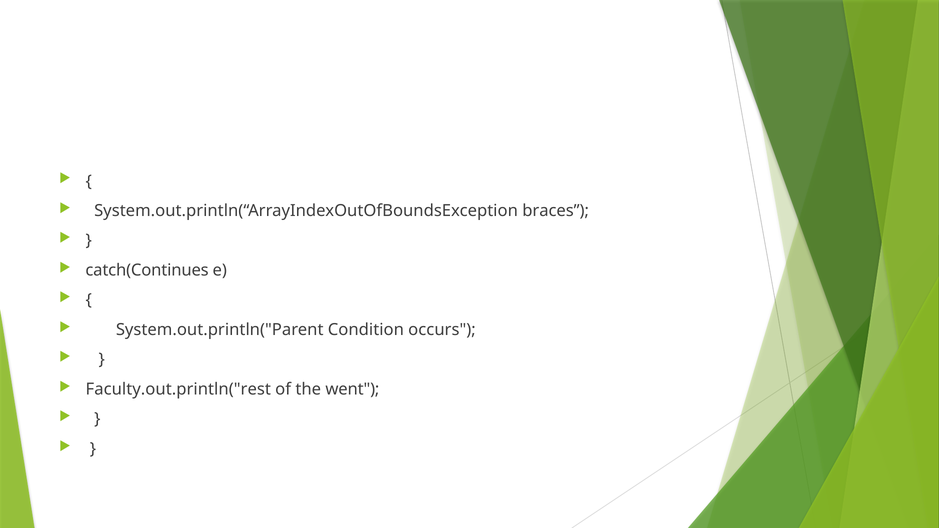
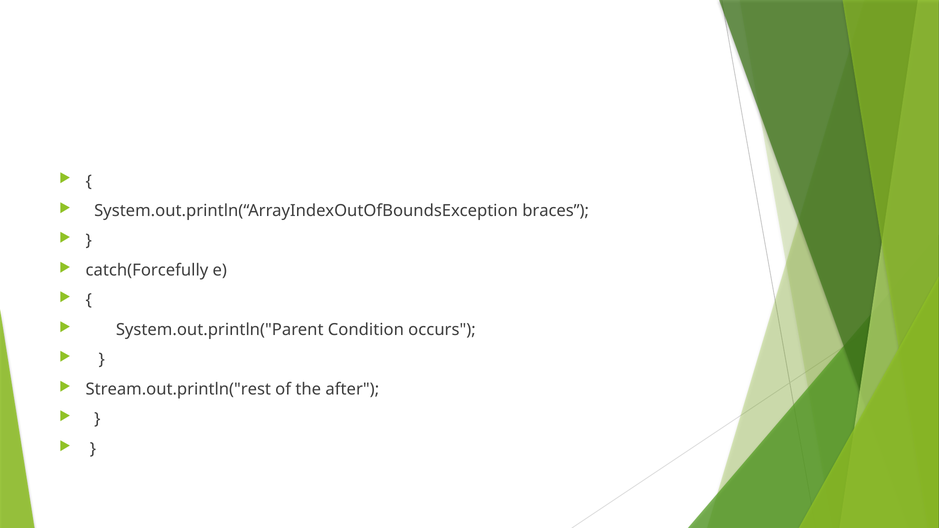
catch(Continues: catch(Continues -> catch(Forcefully
Faculty.out.println("rest: Faculty.out.println("rest -> Stream.out.println("rest
went: went -> after
